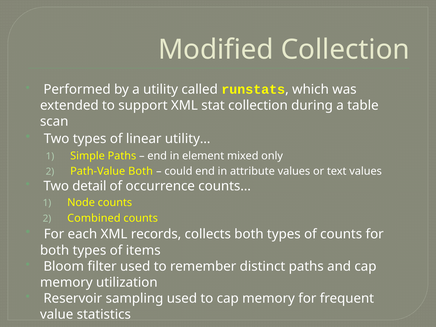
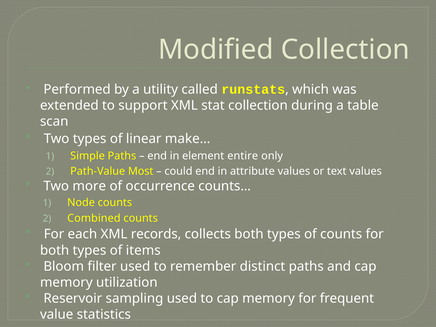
utility…: utility… -> make…
mixed: mixed -> entire
Path-Value Both: Both -> Most
detail: detail -> more
